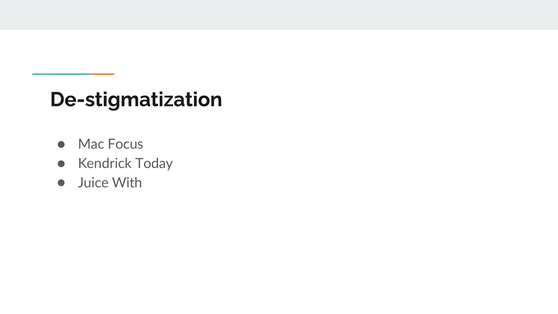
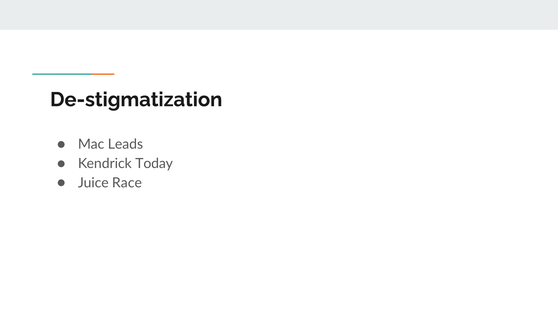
Focus: Focus -> Leads
With: With -> Race
